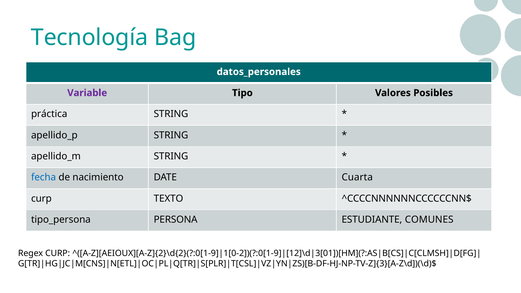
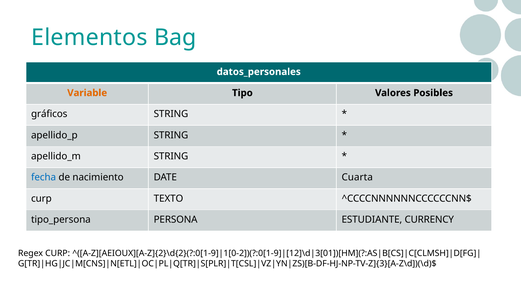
Tecnología: Tecnología -> Elementos
Variable colour: purple -> orange
práctica: práctica -> gráficos
COMUNES: COMUNES -> CURRENCY
